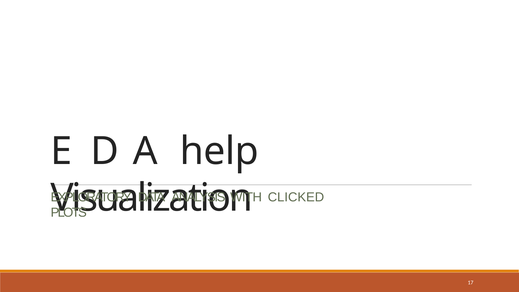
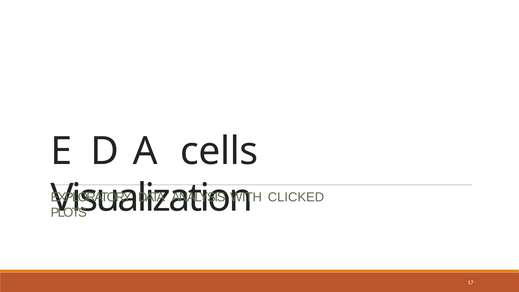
help: help -> cells
